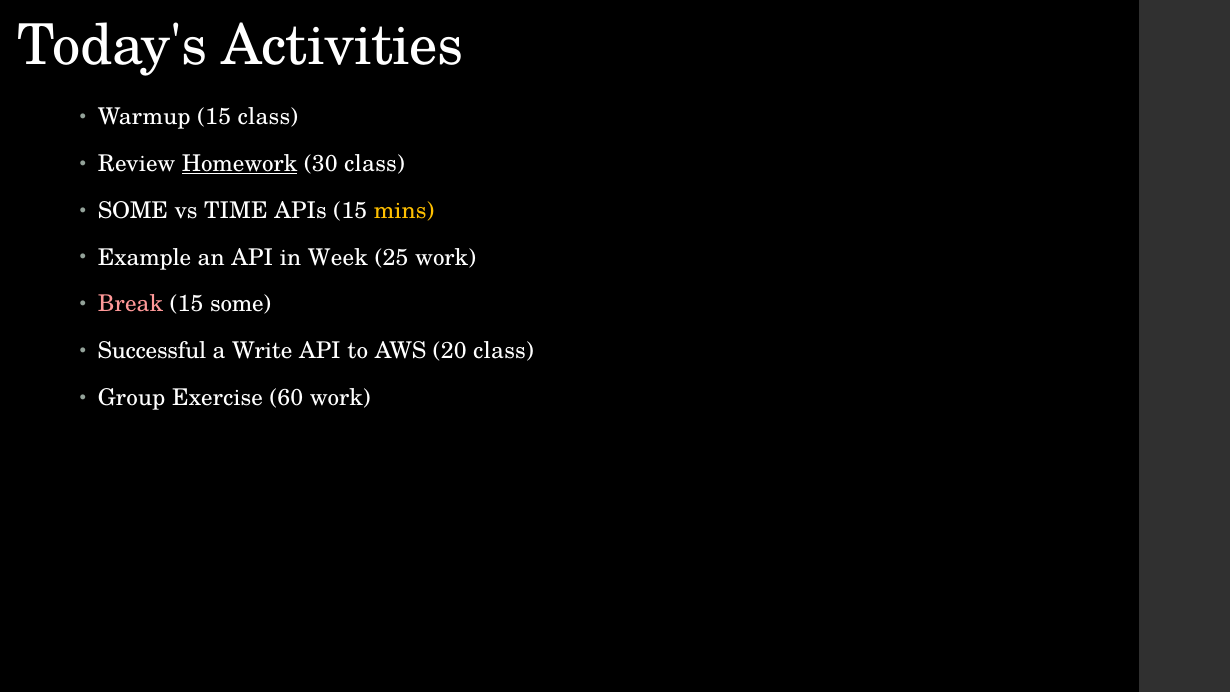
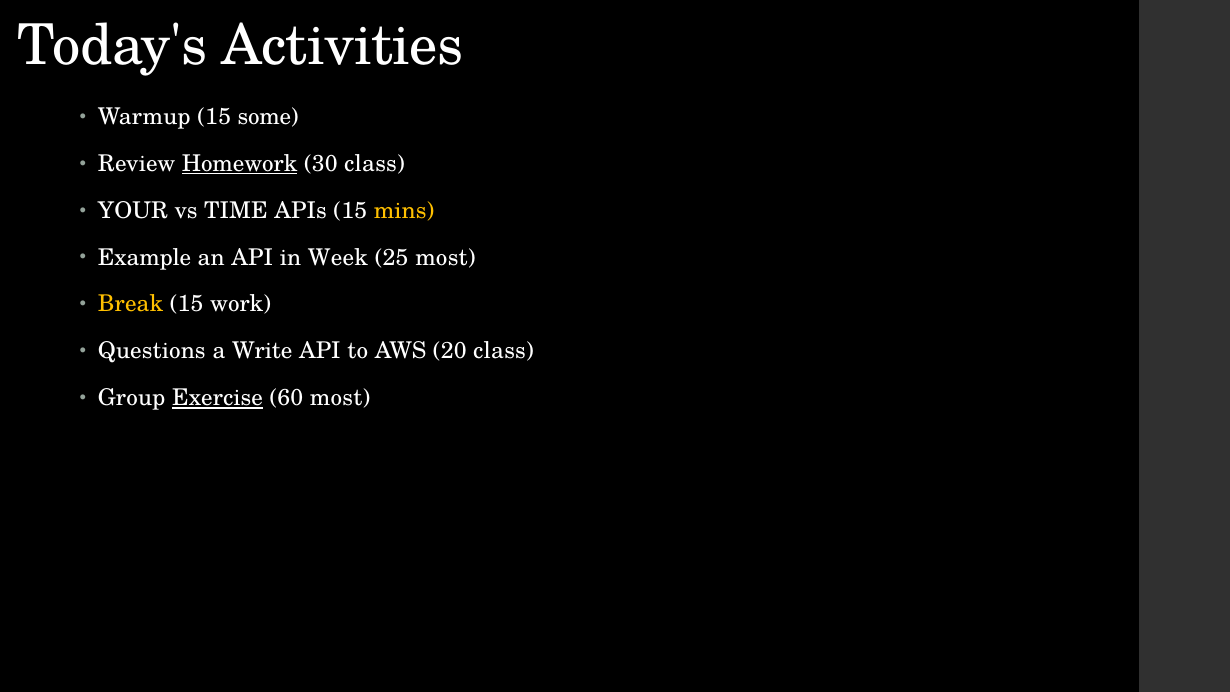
15 class: class -> some
SOME at (133, 211): SOME -> YOUR
25 work: work -> most
Break colour: pink -> yellow
15 some: some -> work
Successful: Successful -> Questions
Exercise underline: none -> present
60 work: work -> most
